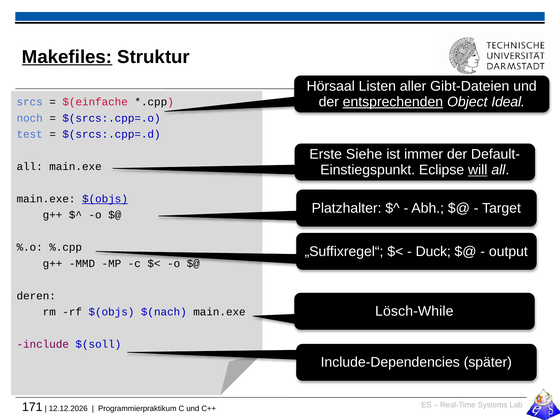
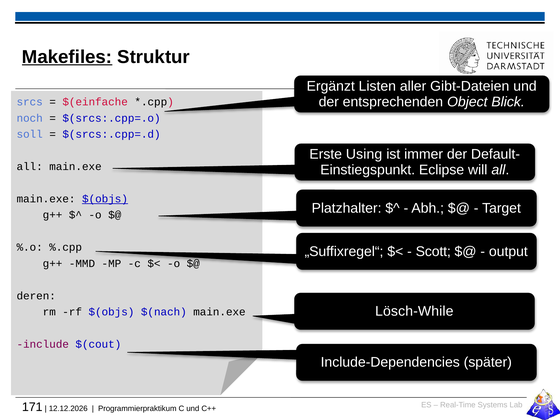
Hörsaal: Hörsaal -> Ergänzt
entsprechenden underline: present -> none
Ideal: Ideal -> Blick
test: test -> soll
Siehe: Siehe -> Using
will underline: present -> none
Duck: Duck -> Scott
$(soll: $(soll -> $(cout
